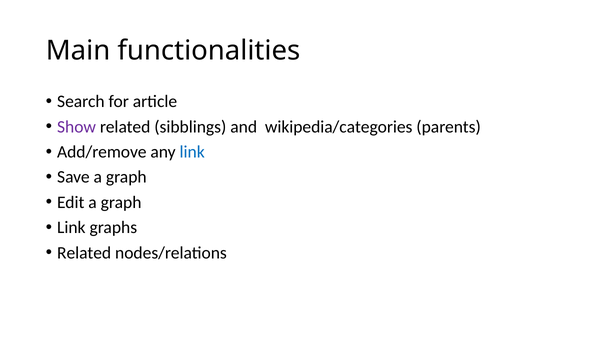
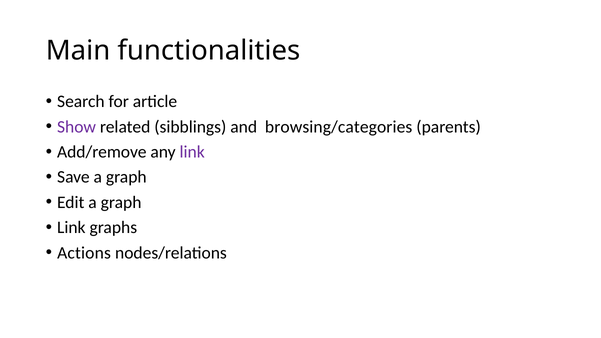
wikipedia/categories: wikipedia/categories -> browsing/categories
link at (192, 152) colour: blue -> purple
Related at (84, 253): Related -> Actions
